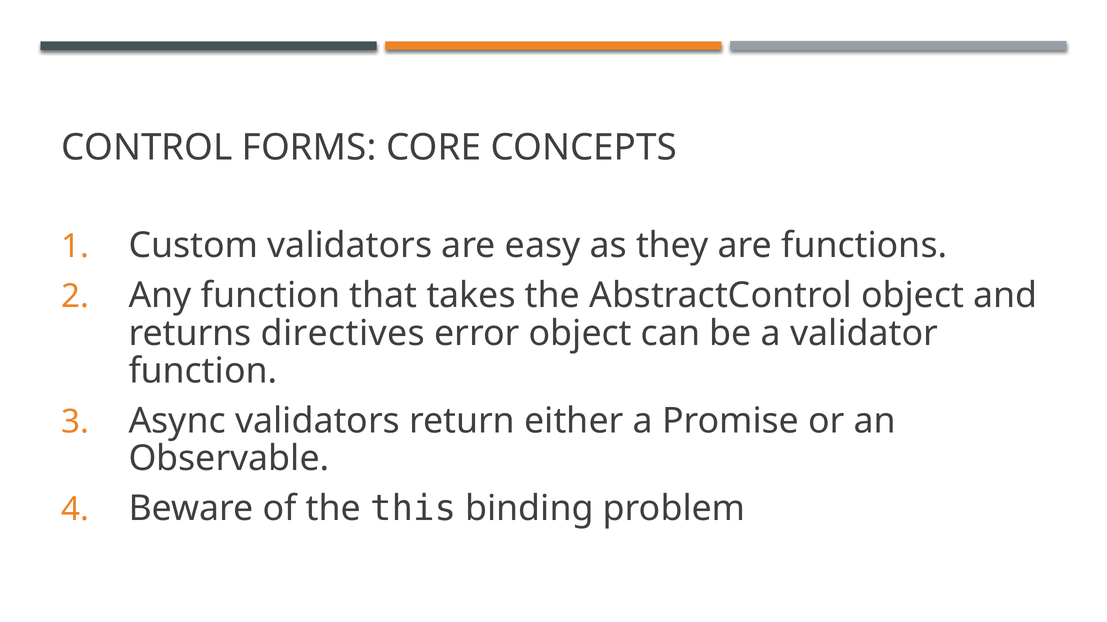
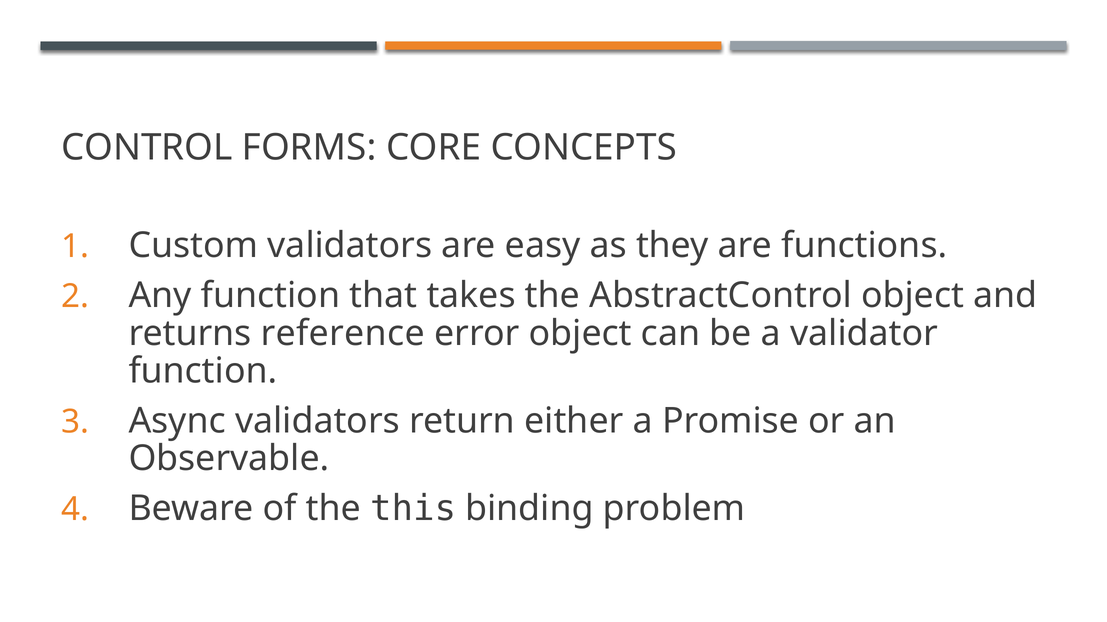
directives: directives -> reference
